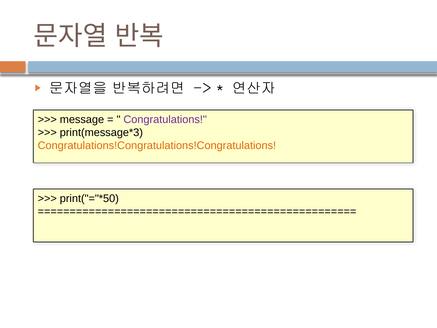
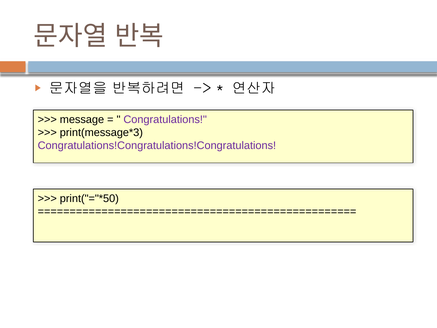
Congratulations!Congratulations!Congratulations colour: orange -> purple
